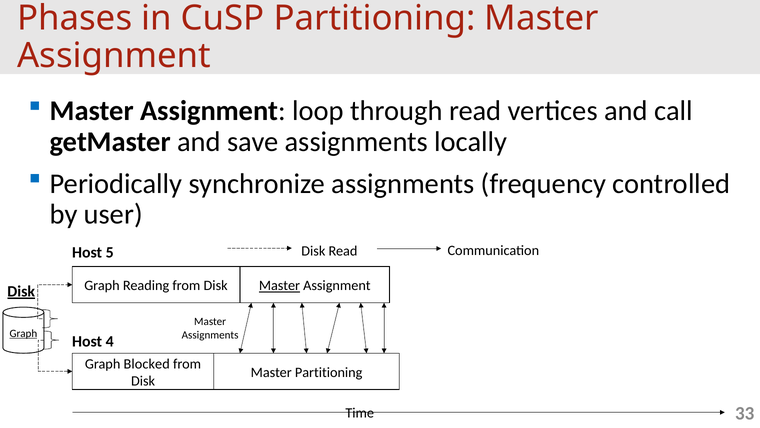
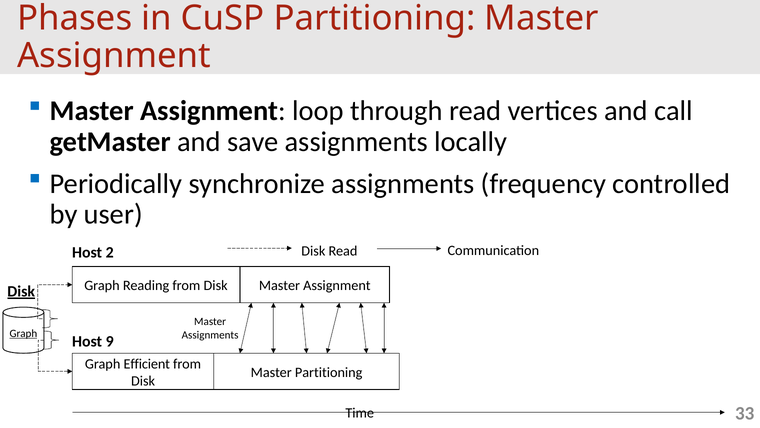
5: 5 -> 2
Master at (279, 285) underline: present -> none
4: 4 -> 9
Blocked: Blocked -> Efficient
